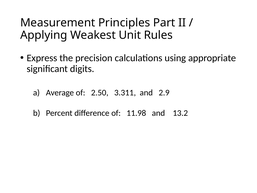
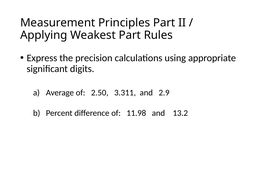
Weakest Unit: Unit -> Part
